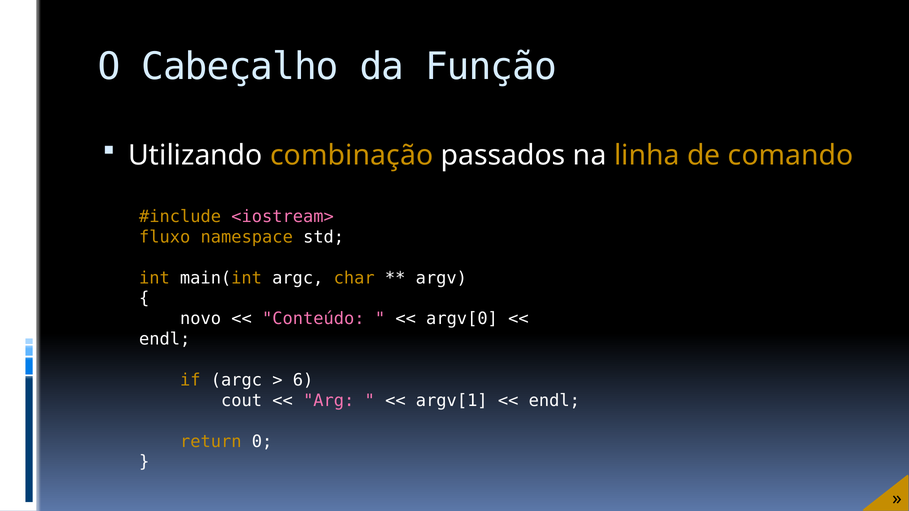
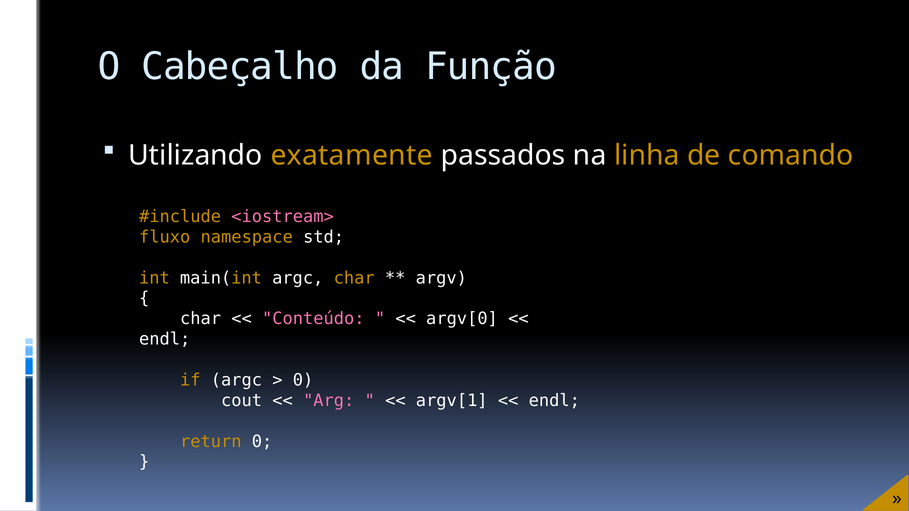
combinação: combinação -> exatamente
novo at (201, 319): novo -> char
6 at (303, 380): 6 -> 0
